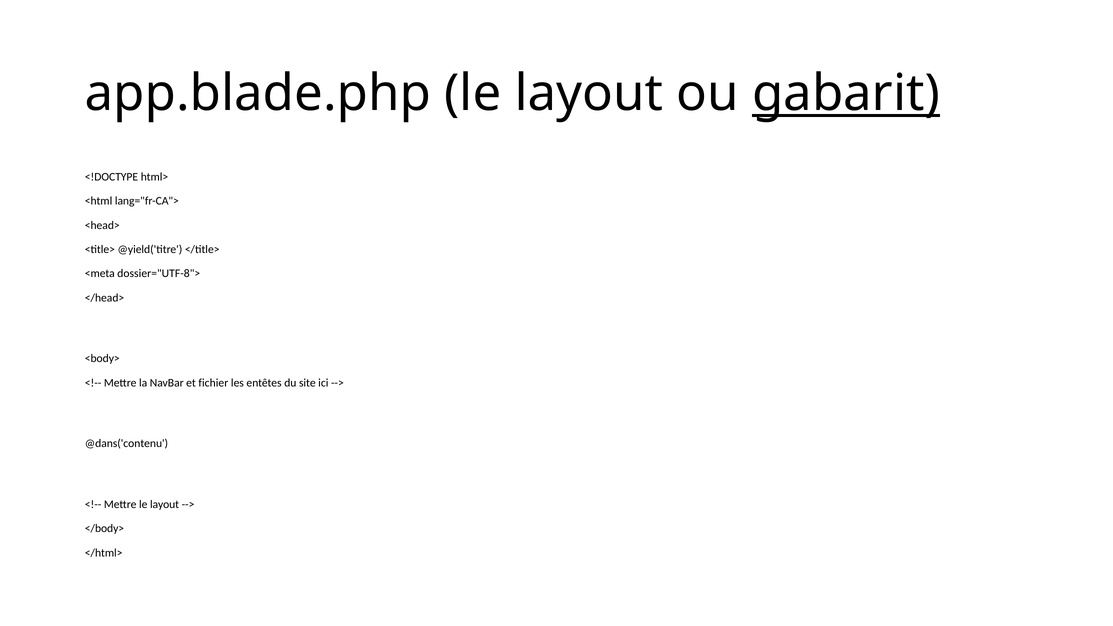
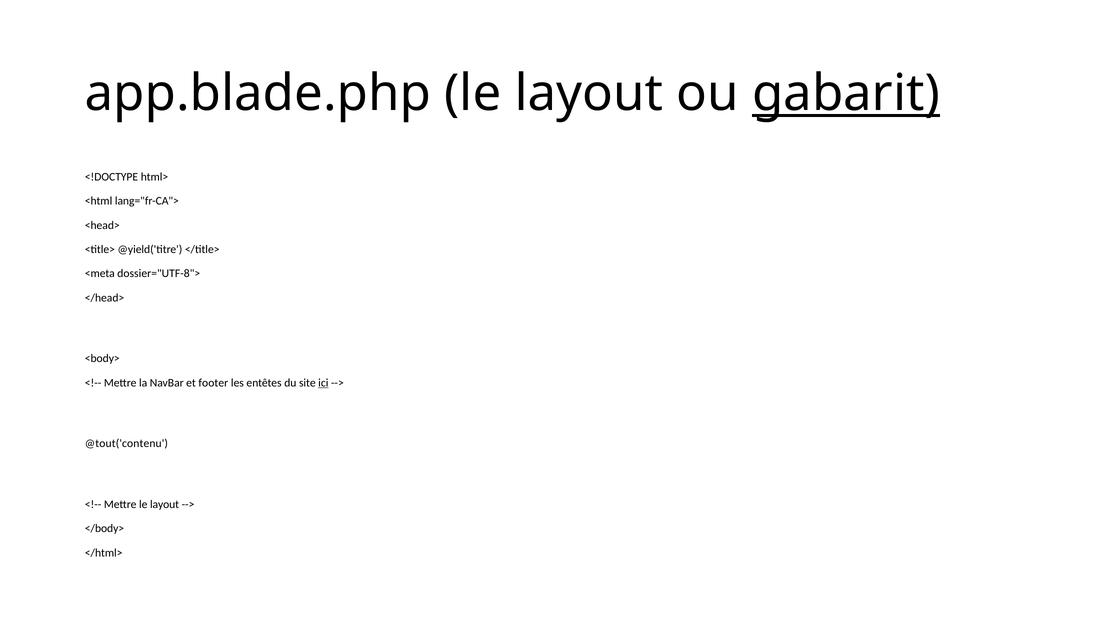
fichier: fichier -> footer
ici underline: none -> present
@dans('contenu: @dans('contenu -> @tout('contenu
